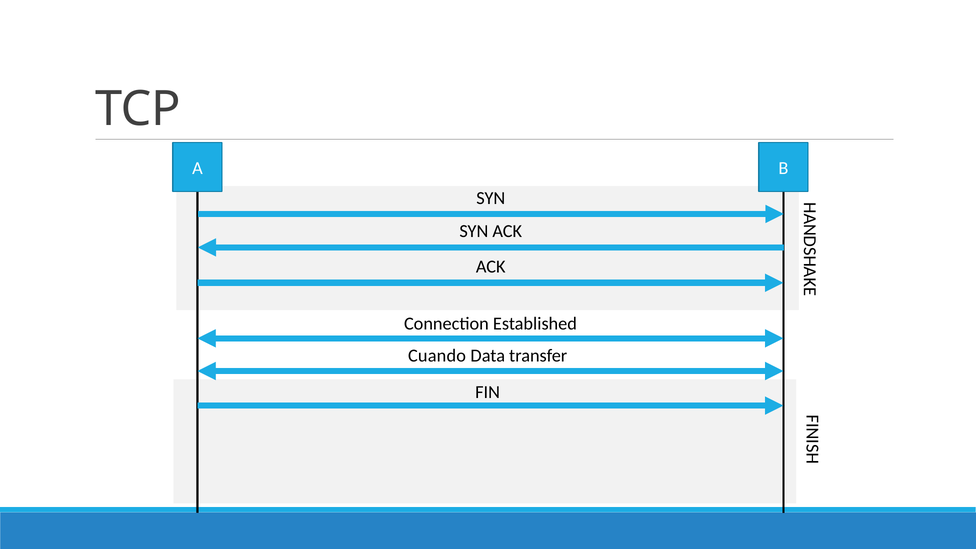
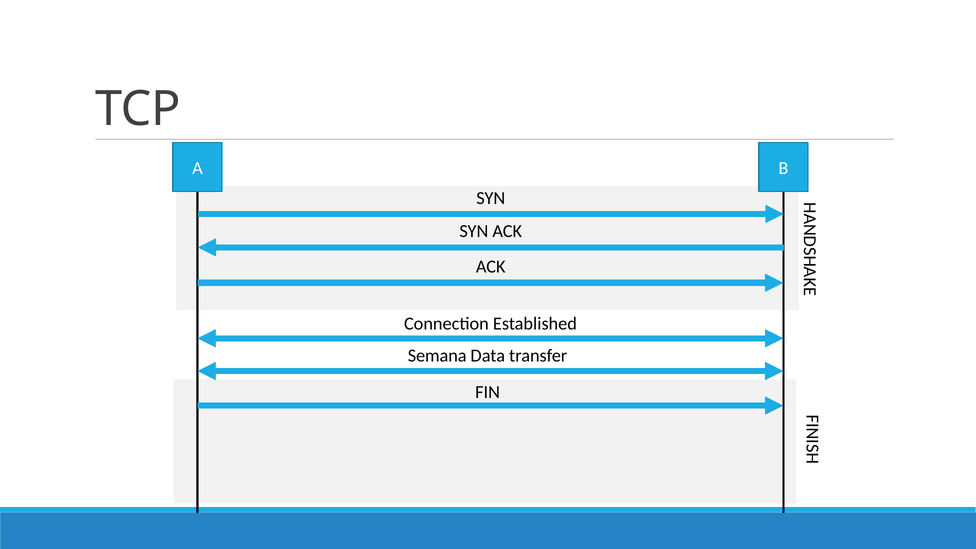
Cuando: Cuando -> Semana
